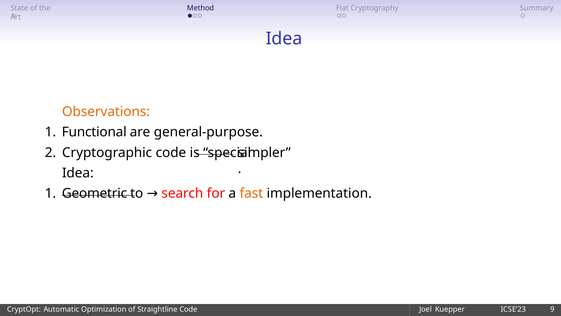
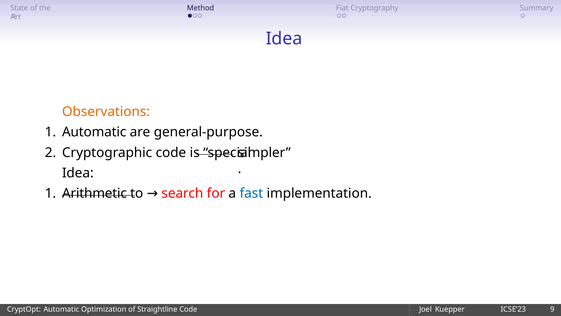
1 Functional: Functional -> Automatic
Geometric: Geometric -> Arithmetic
fast colour: orange -> blue
